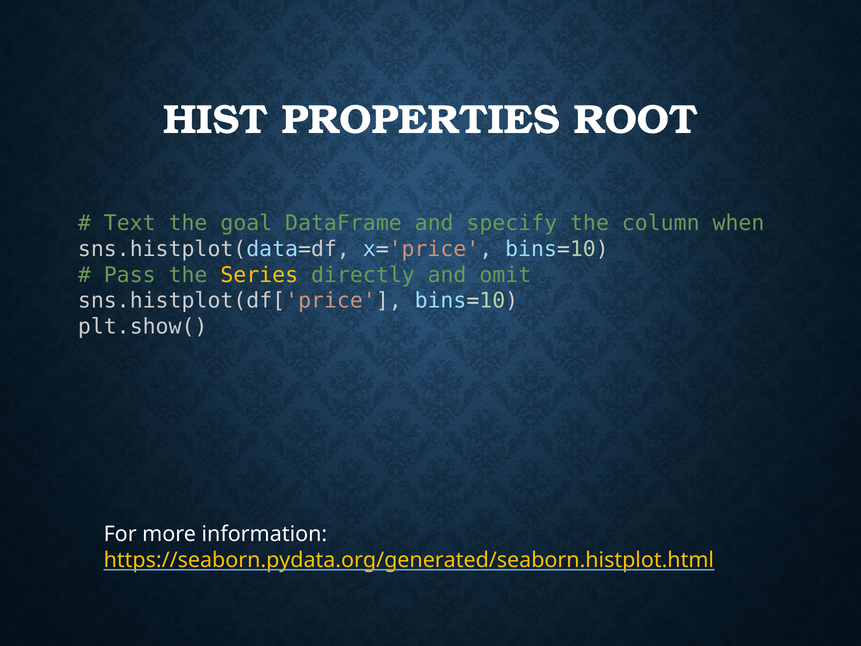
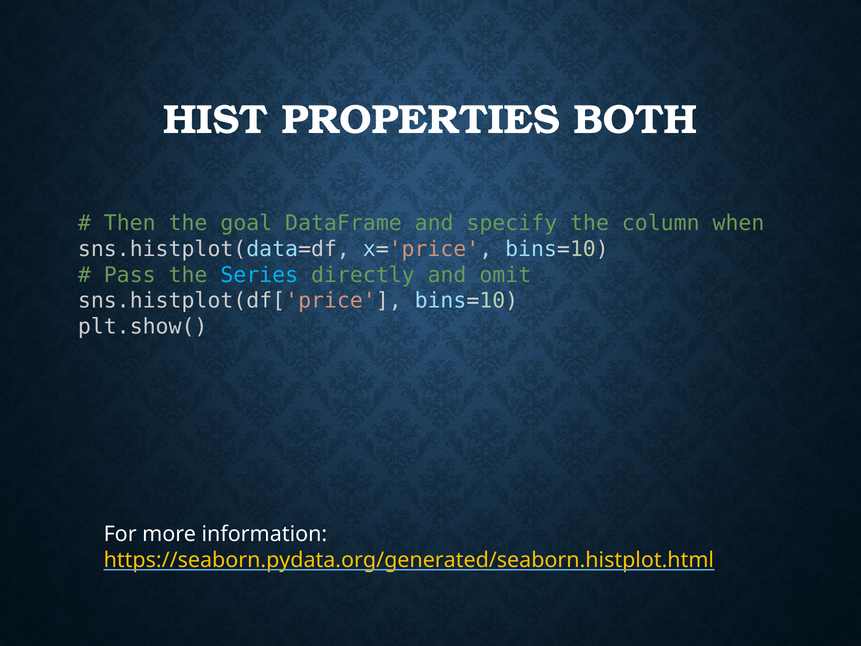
ROOT: ROOT -> BOTH
Text: Text -> Then
Series colour: yellow -> light blue
